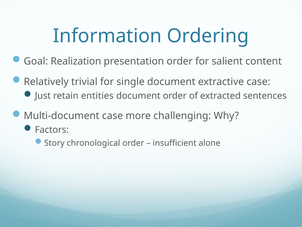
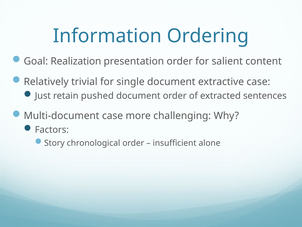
entities: entities -> pushed
